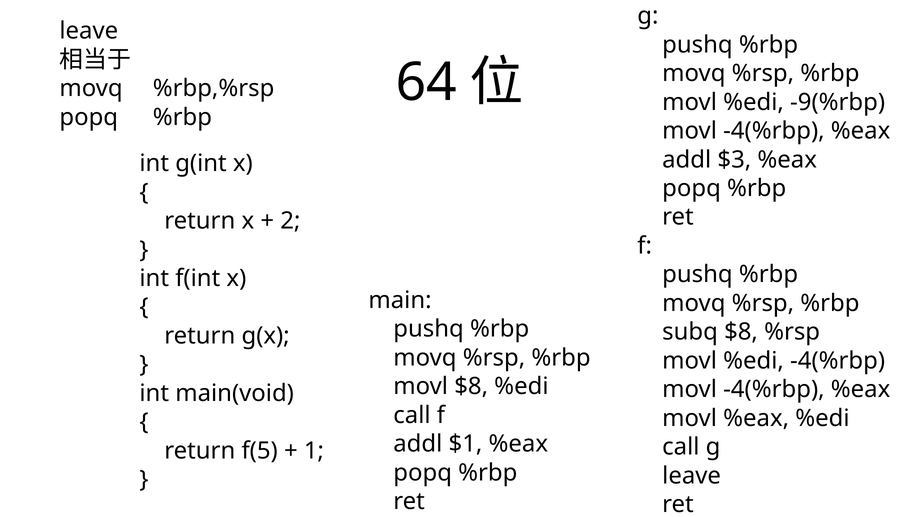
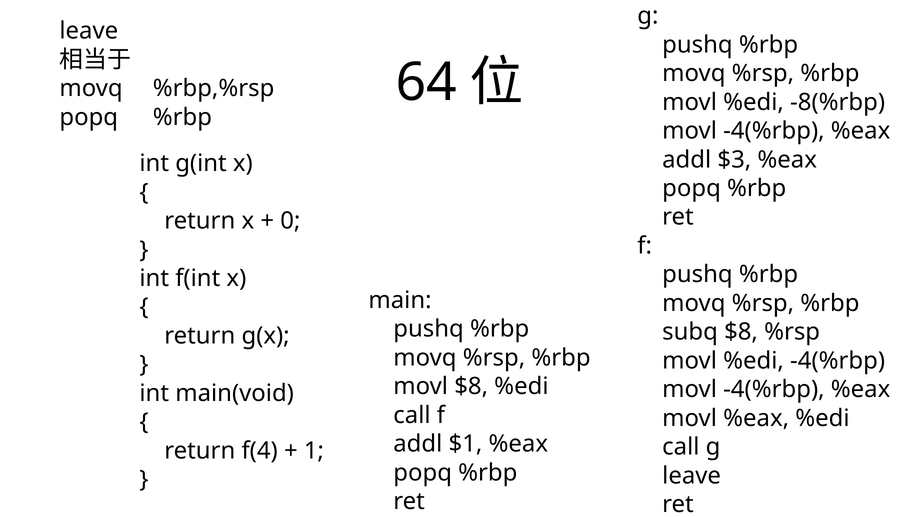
-9(%rbp: -9(%rbp -> -8(%rbp
2: 2 -> 0
f(5: f(5 -> f(4
